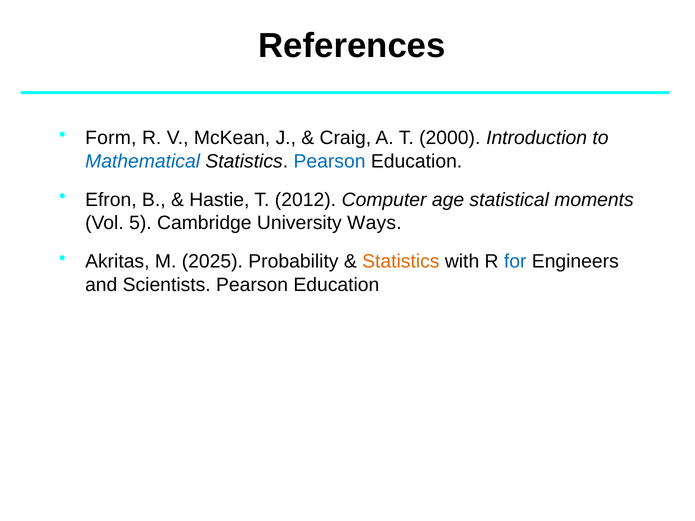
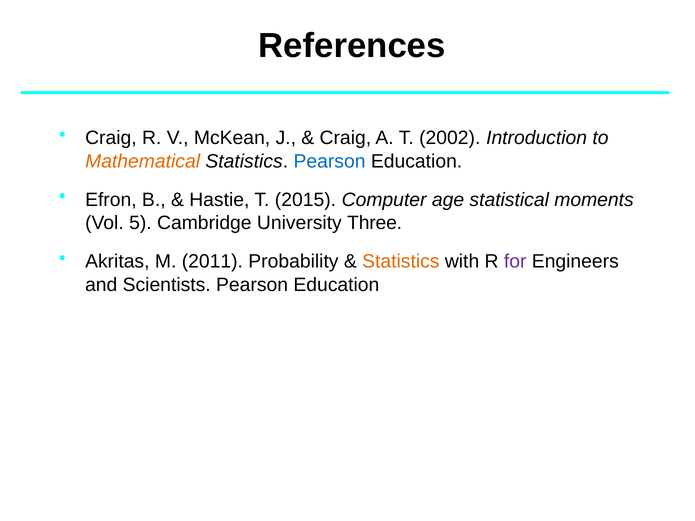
Form at (111, 138): Form -> Craig
2000: 2000 -> 2002
Mathematical colour: blue -> orange
2012: 2012 -> 2015
Ways: Ways -> Three
2025: 2025 -> 2011
for colour: blue -> purple
